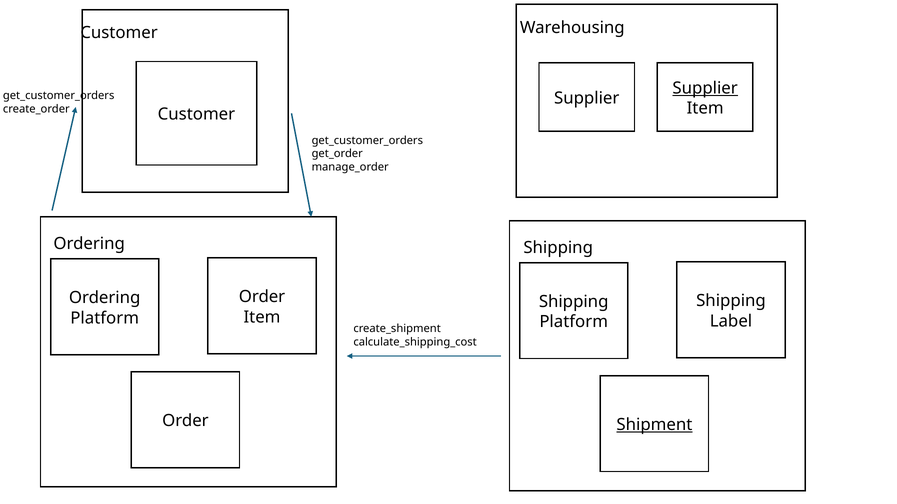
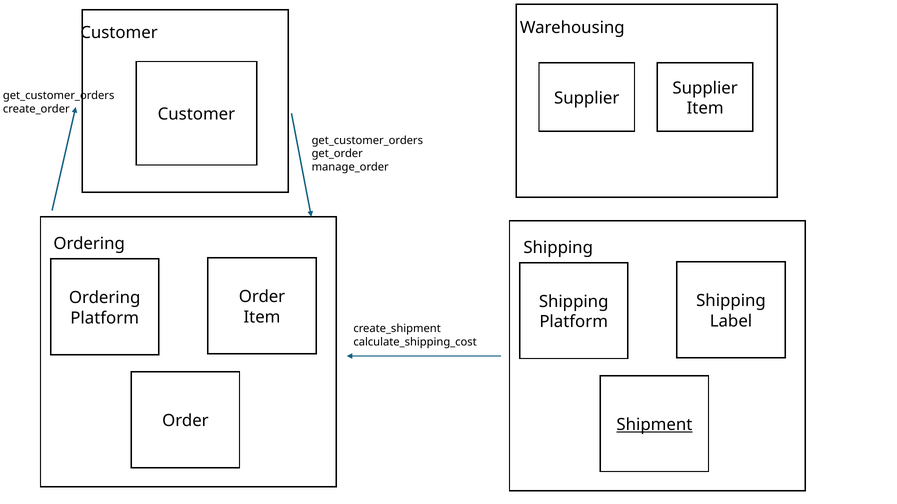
Supplier at (705, 88) underline: present -> none
